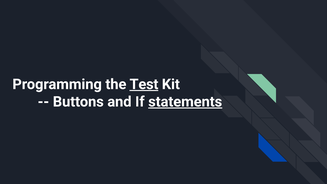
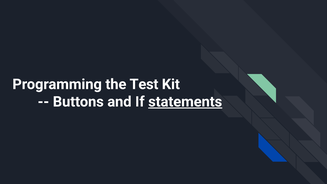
Test underline: present -> none
